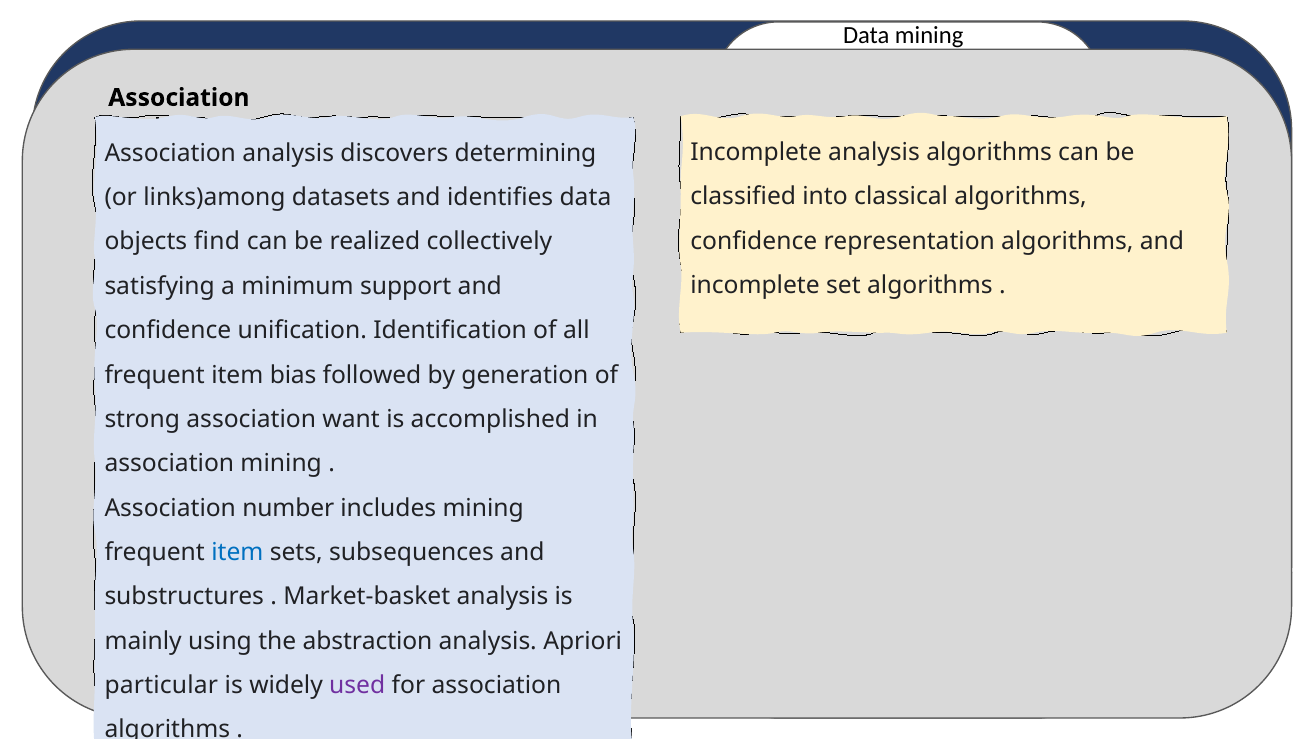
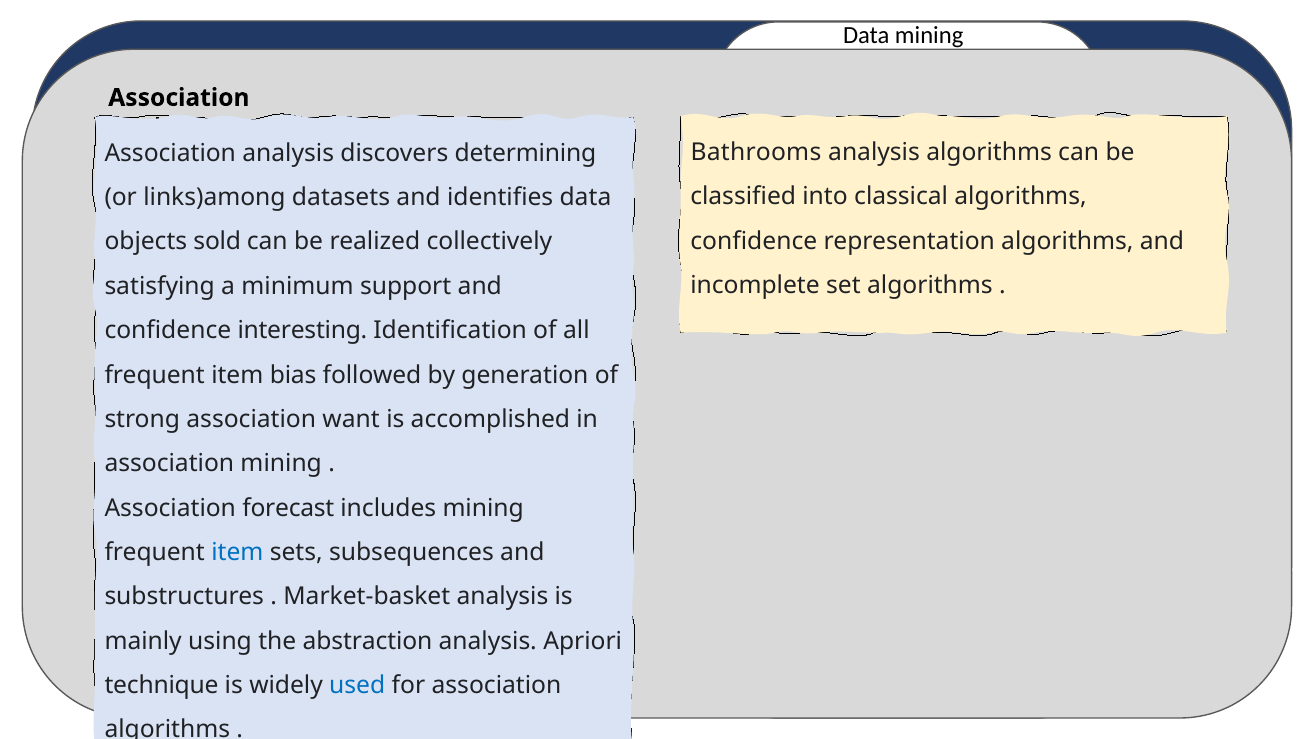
Incomplete at (756, 152): Incomplete -> Bathrooms
find: find -> sold
unification: unification -> interesting
number: number -> forecast
particular: particular -> technique
used colour: purple -> blue
